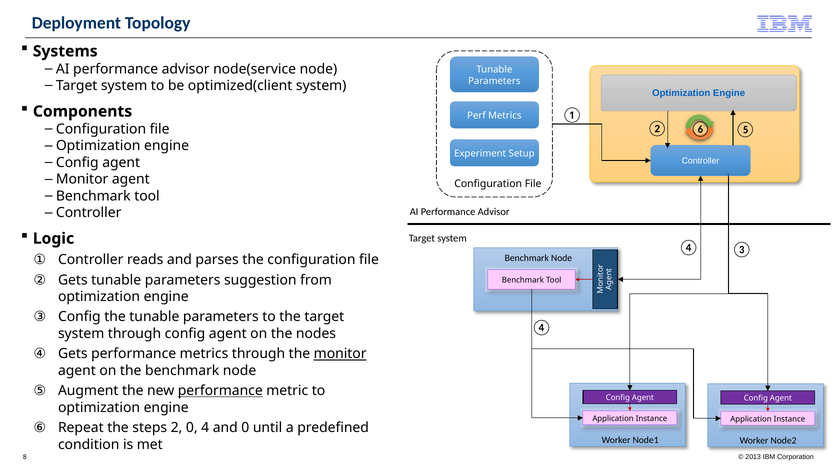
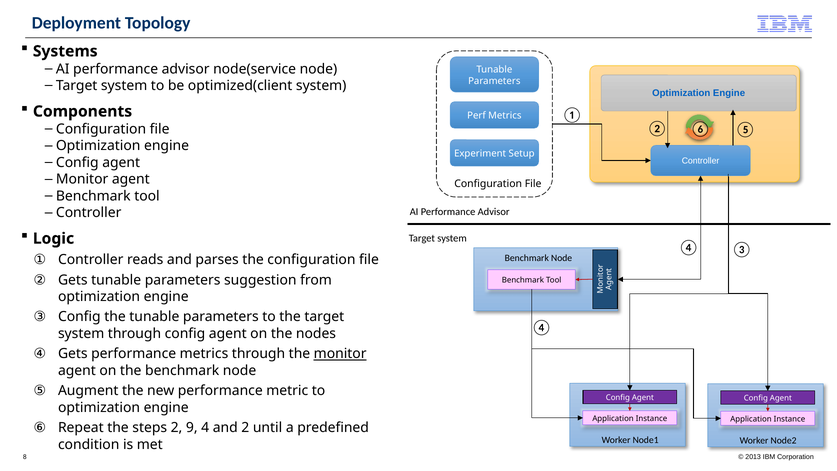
performance at (220, 391) underline: present -> none
2 0: 0 -> 9
and 0: 0 -> 2
